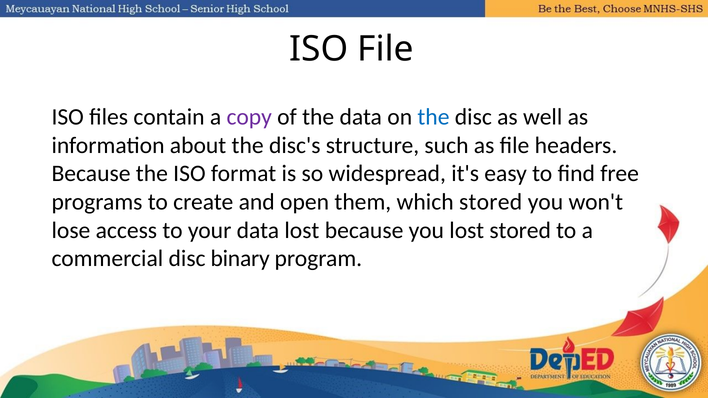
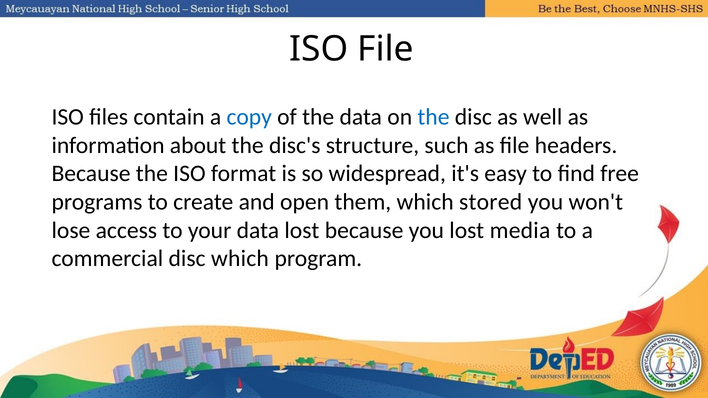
copy colour: purple -> blue
lost stored: stored -> media
disc binary: binary -> which
